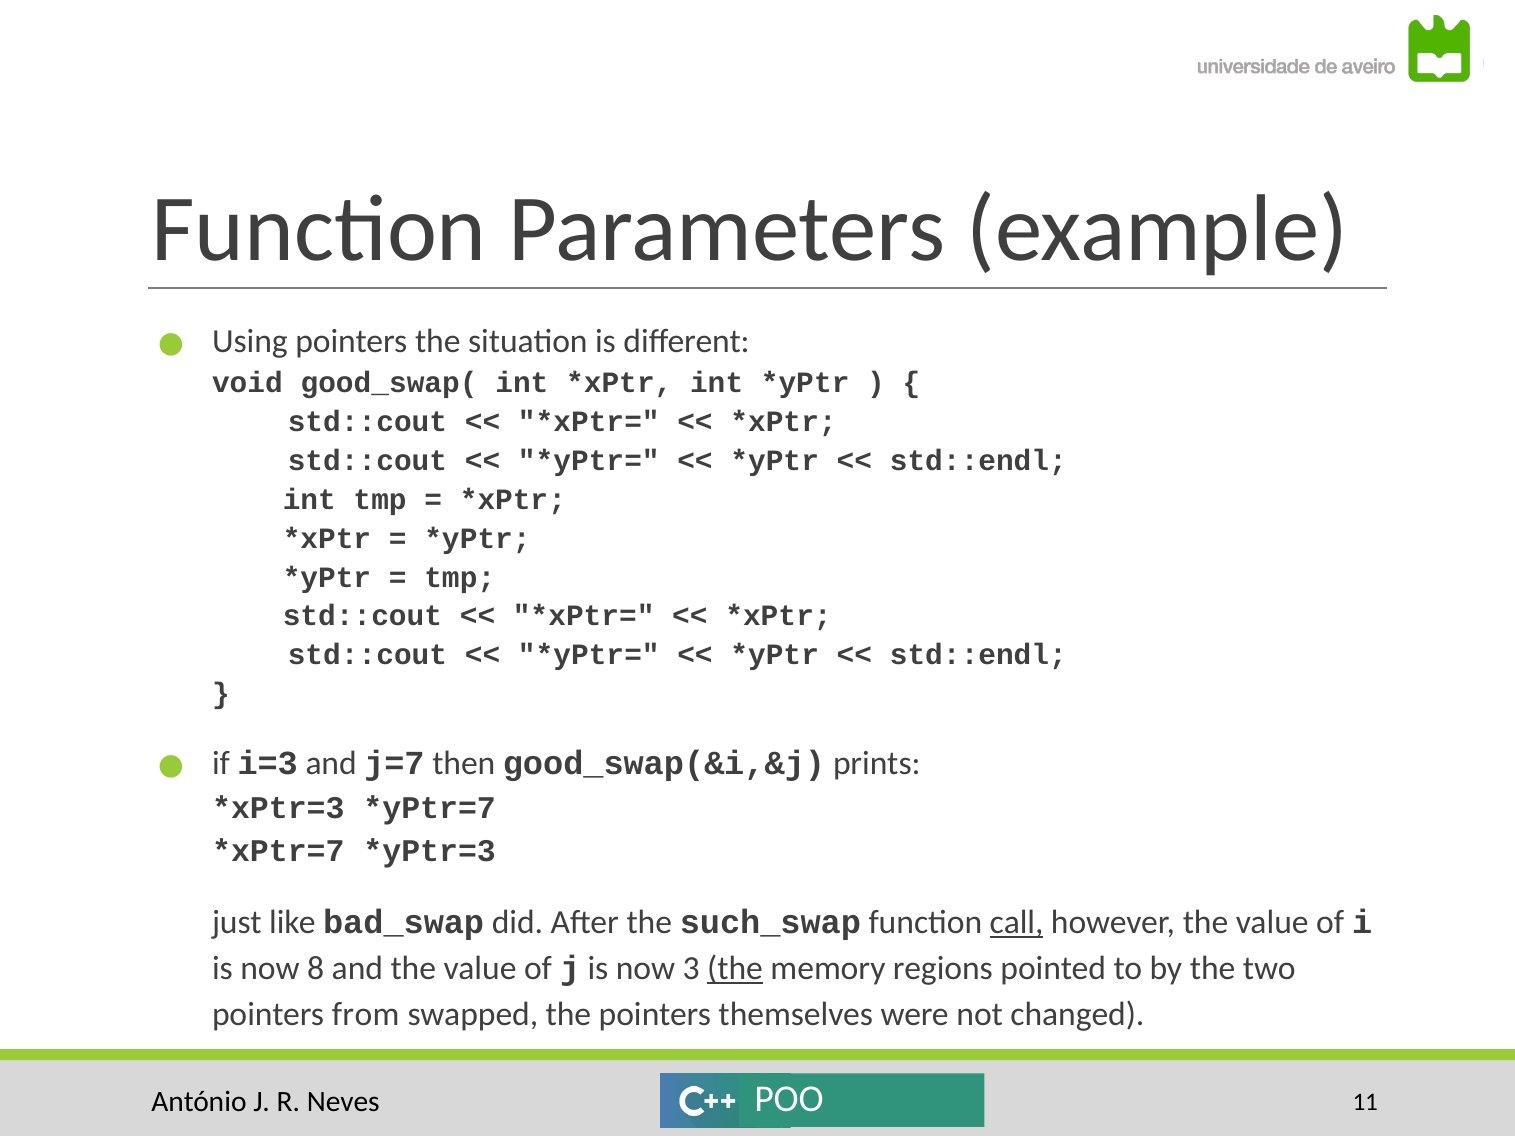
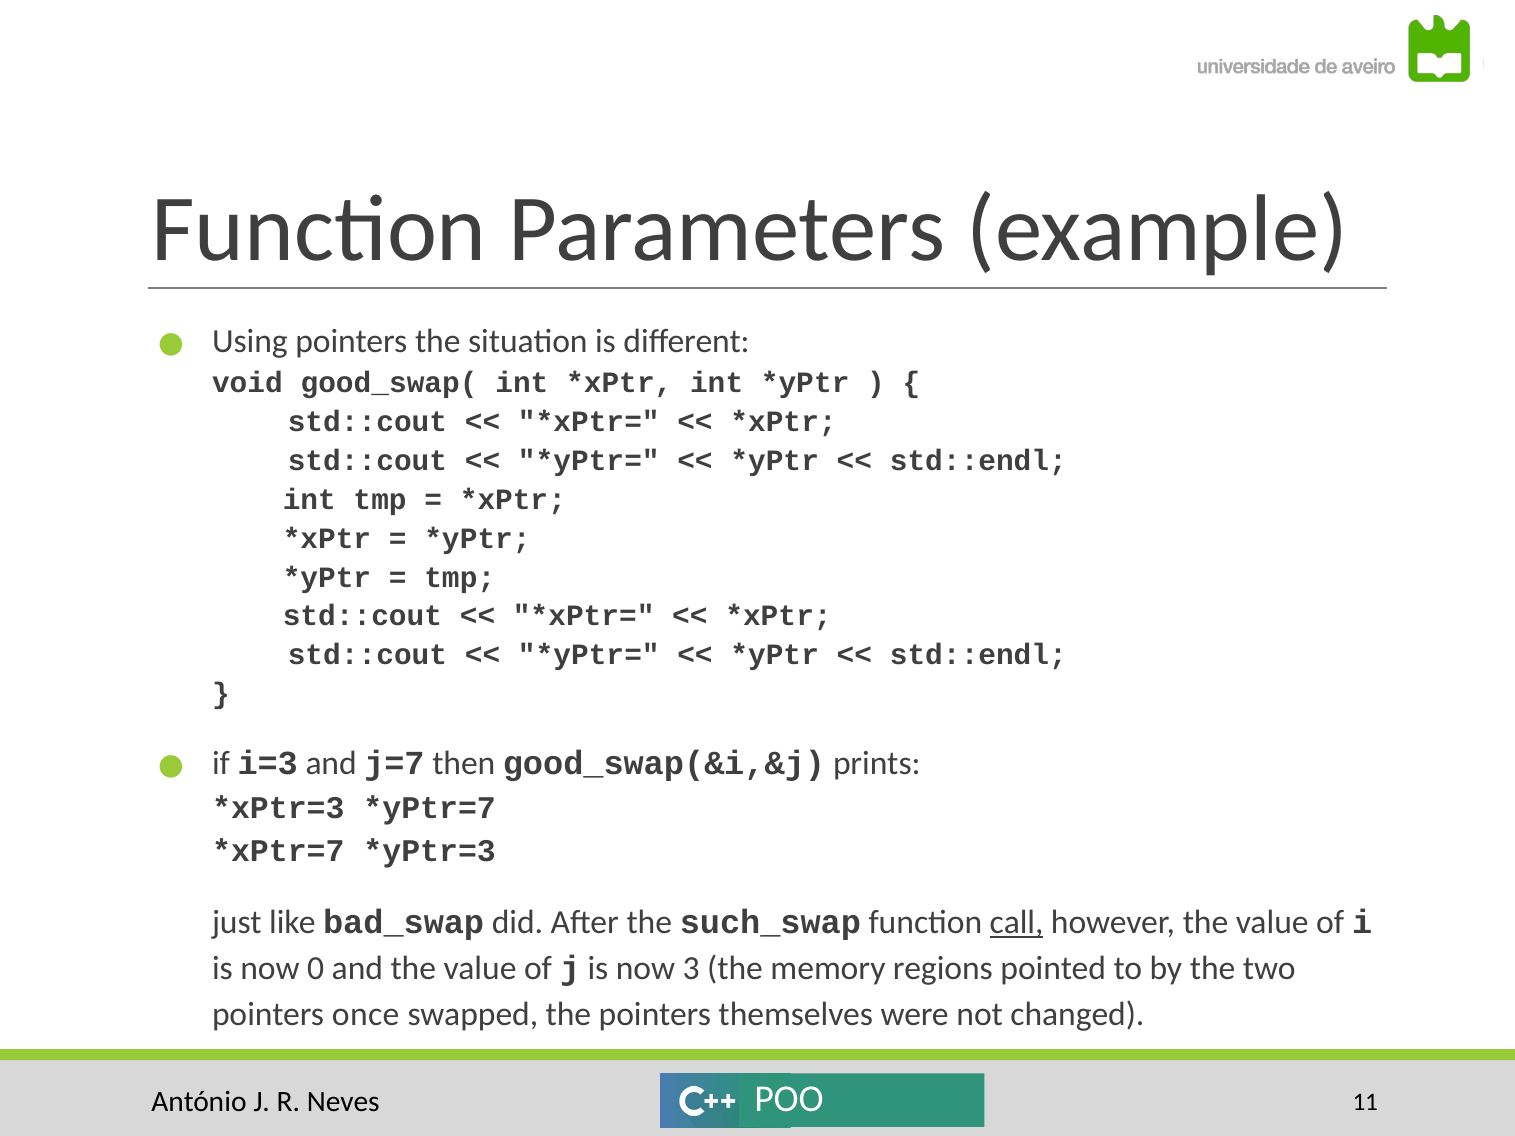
8: 8 -> 0
the at (735, 969) underline: present -> none
from: from -> once
